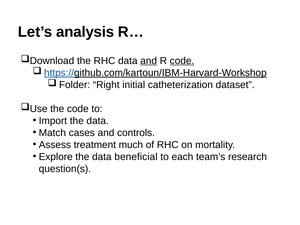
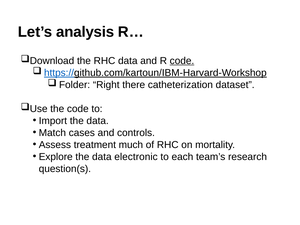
and at (149, 61) underline: present -> none
initial: initial -> there
beneficial: beneficial -> electronic
